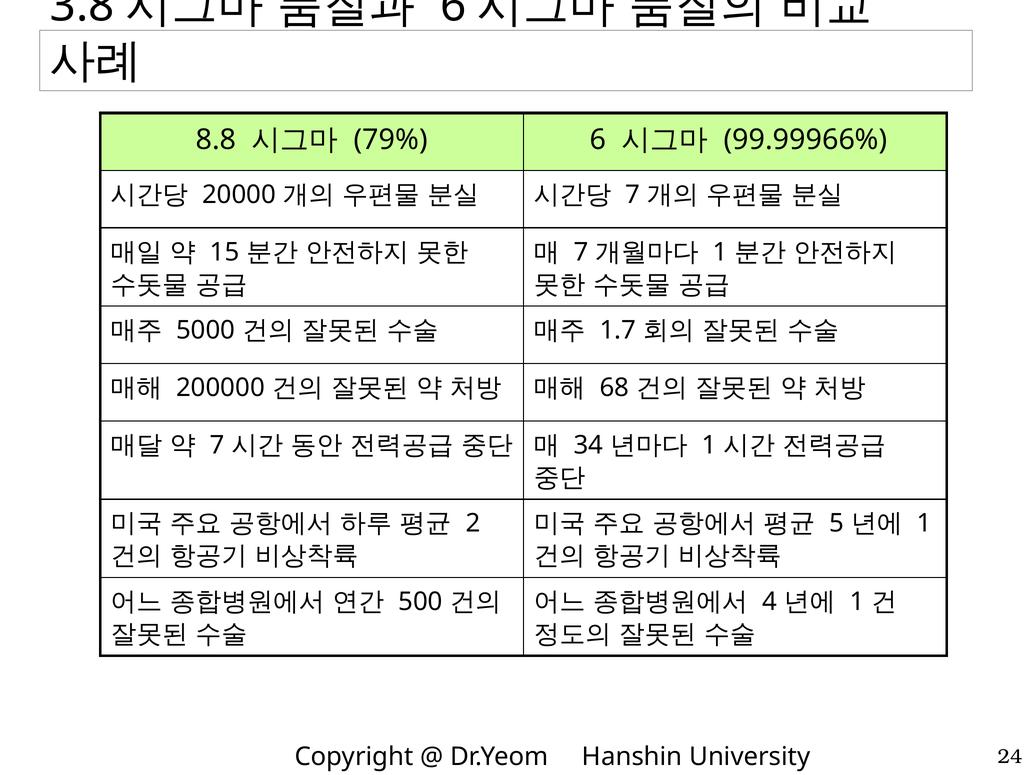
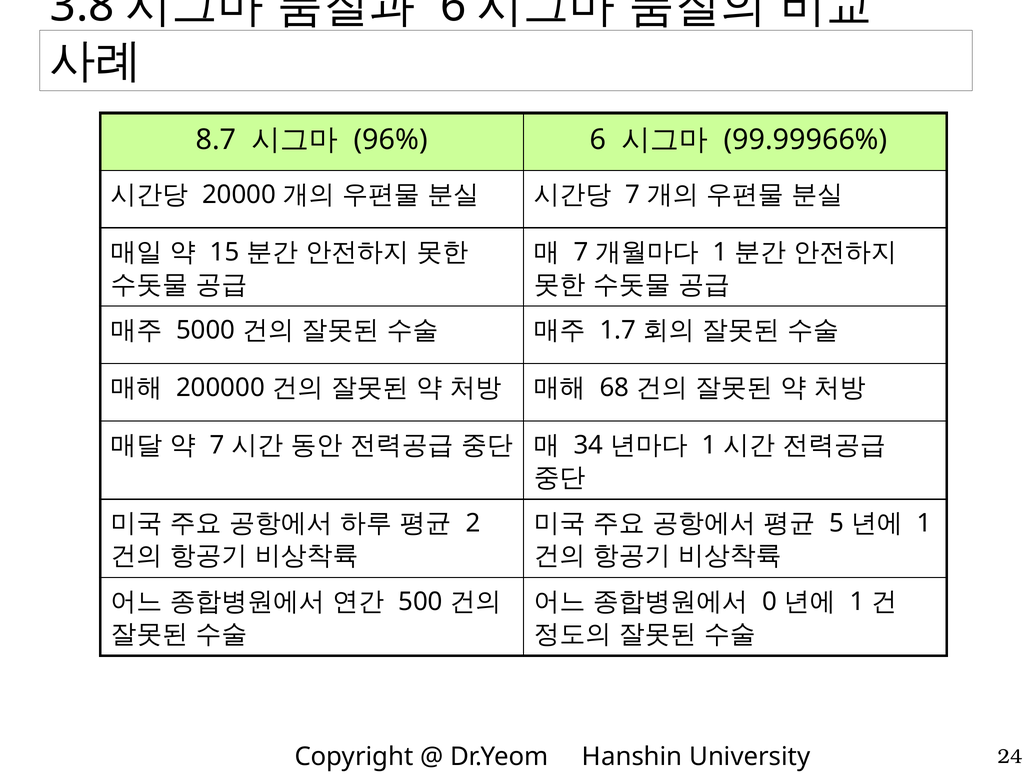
8.8: 8.8 -> 8.7
79%: 79% -> 96%
4: 4 -> 0
